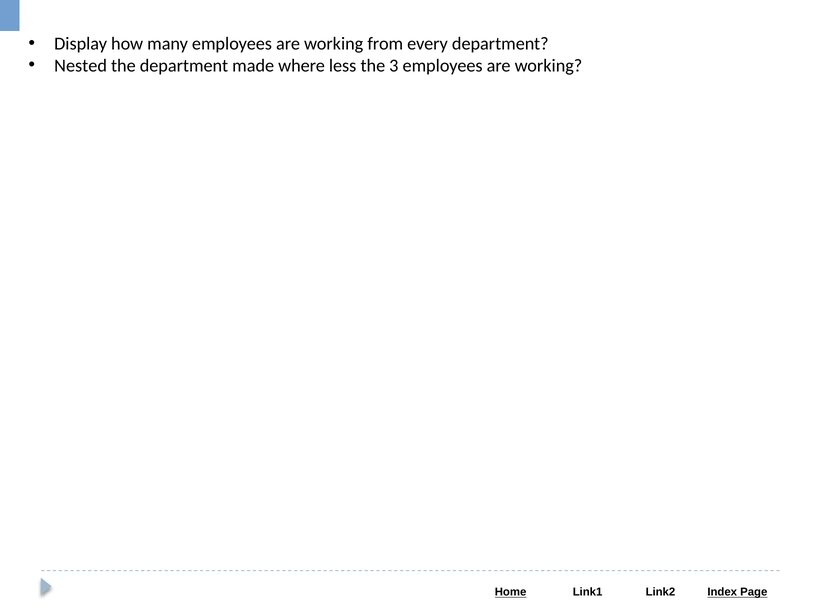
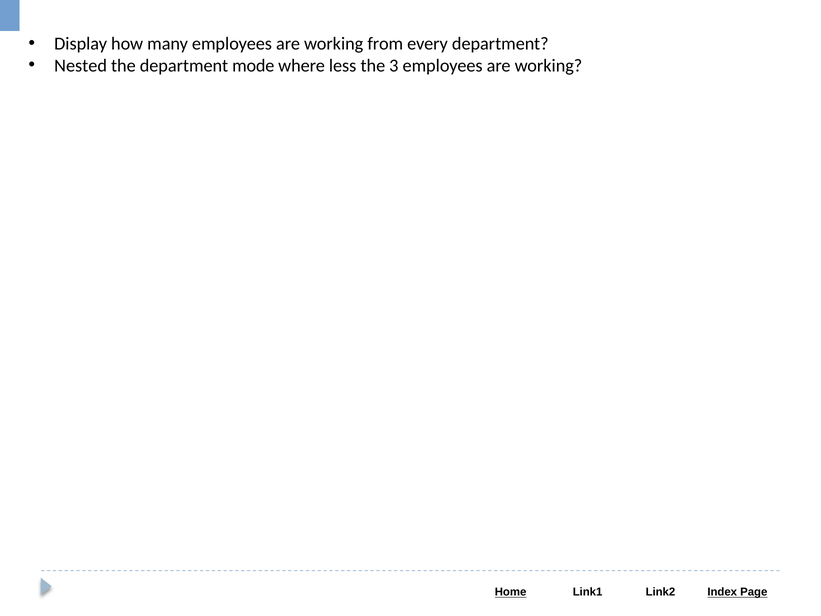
made: made -> mode
